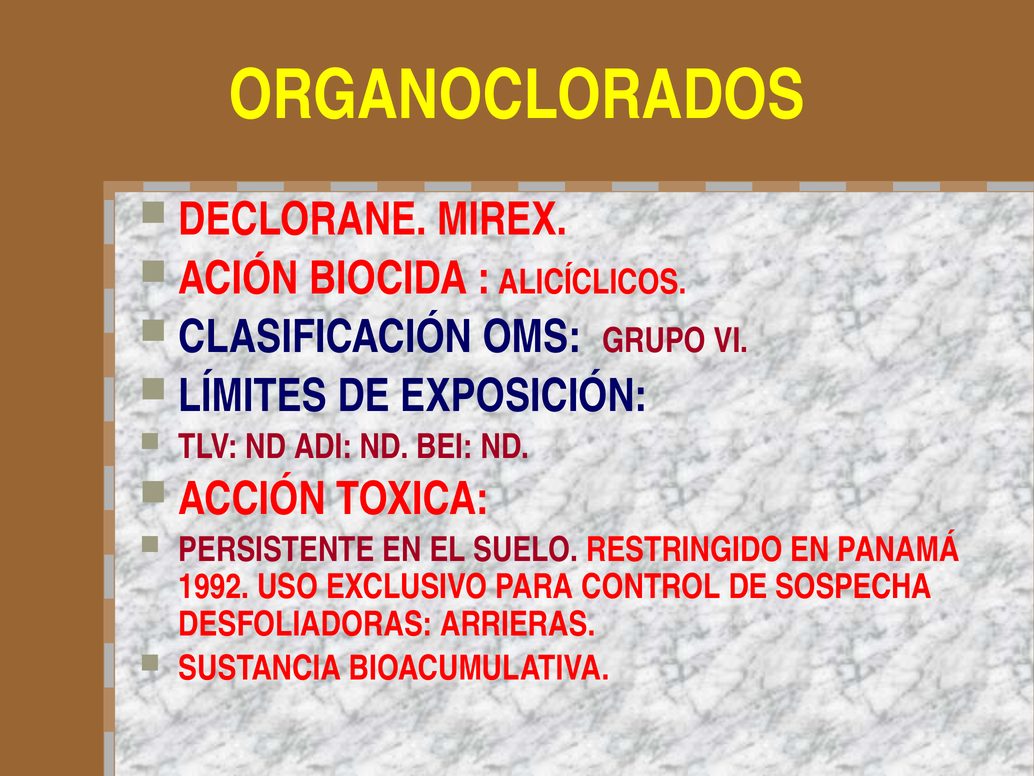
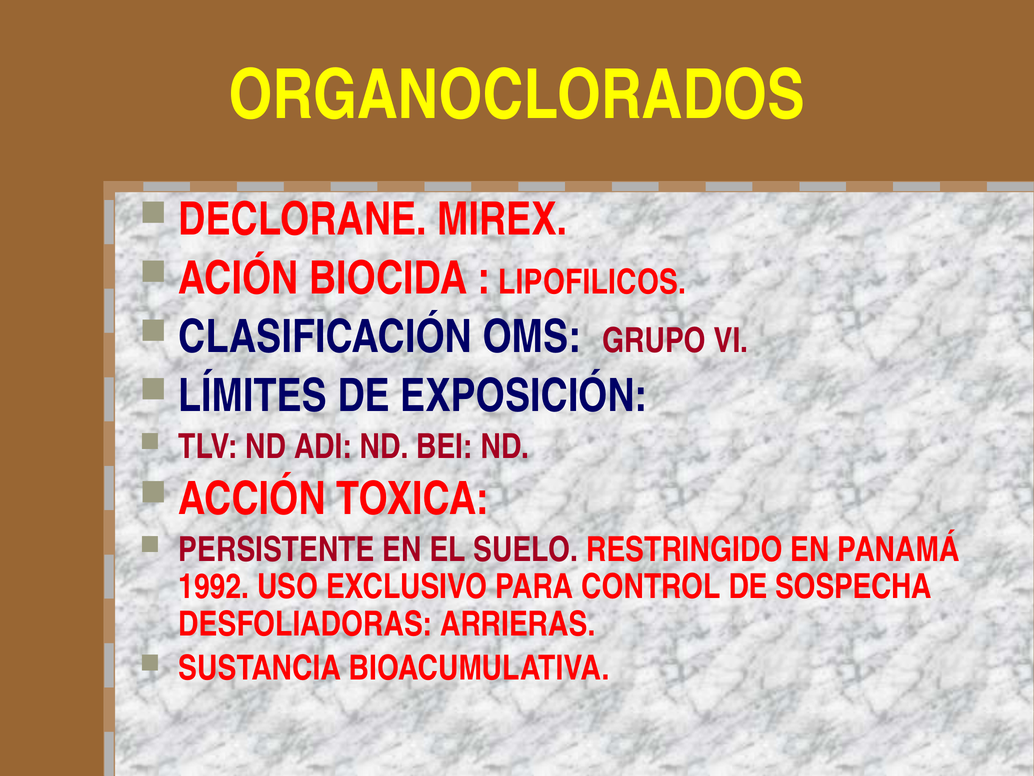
ALICÍCLICOS: ALICÍCLICOS -> LIPOFILICOS
